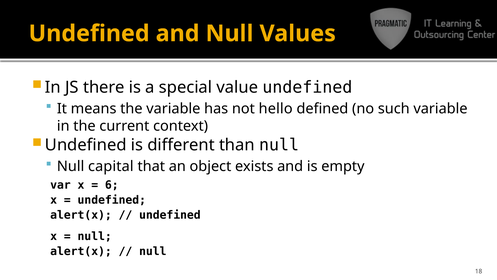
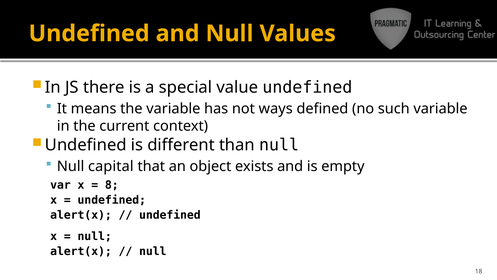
hello: hello -> ways
6: 6 -> 8
